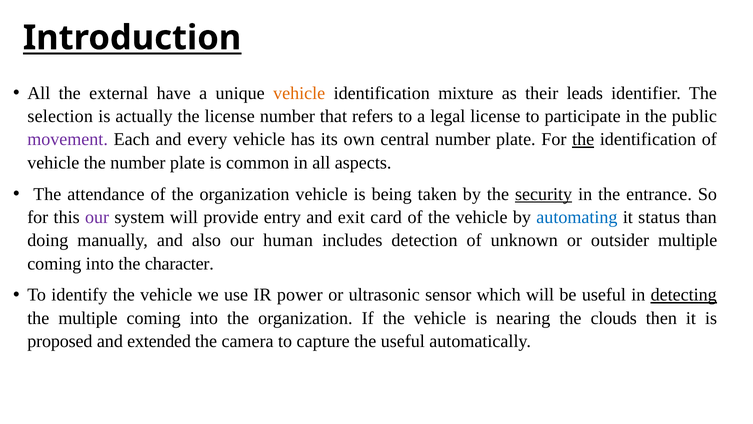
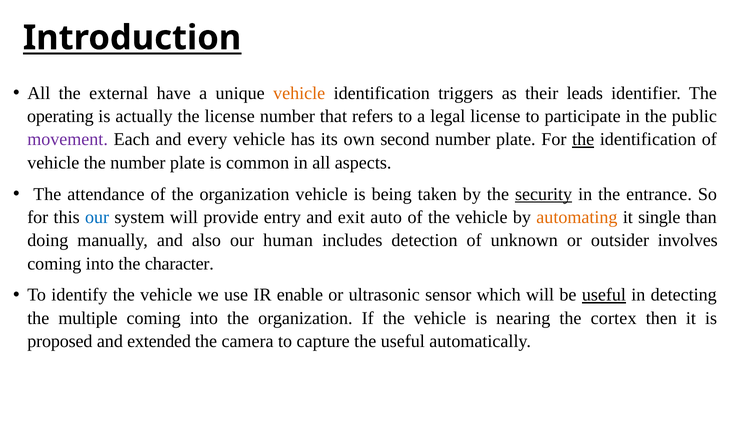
mixture: mixture -> triggers
selection: selection -> operating
central: central -> second
our at (97, 217) colour: purple -> blue
card: card -> auto
automating colour: blue -> orange
status: status -> single
outsider multiple: multiple -> involves
power: power -> enable
useful at (604, 295) underline: none -> present
detecting underline: present -> none
clouds: clouds -> cortex
